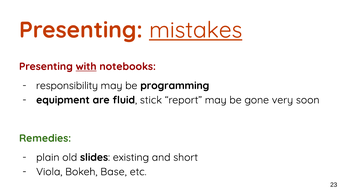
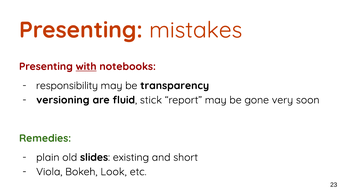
mistakes underline: present -> none
programming: programming -> transparency
equipment: equipment -> versioning
Base: Base -> Look
